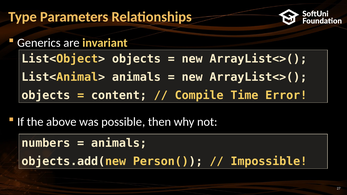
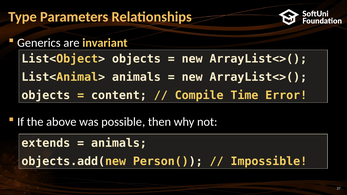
numbers: numbers -> extends
